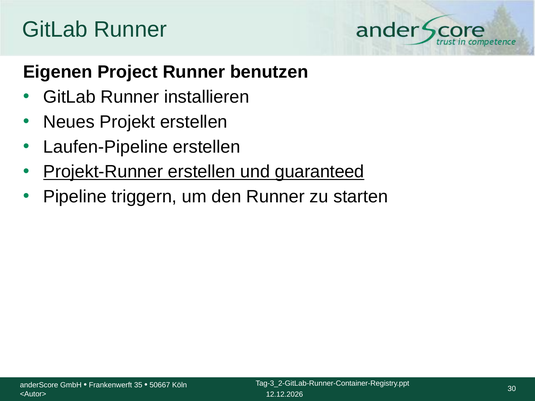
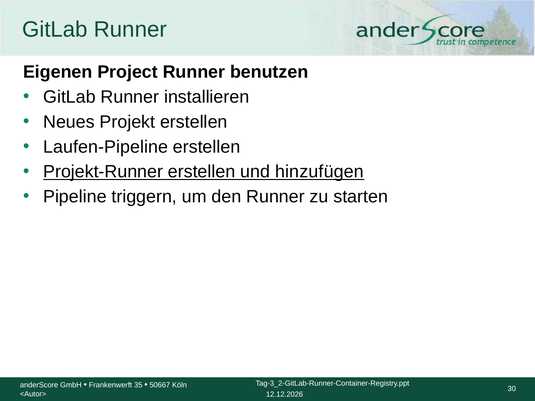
guaranteed: guaranteed -> hinzufügen
